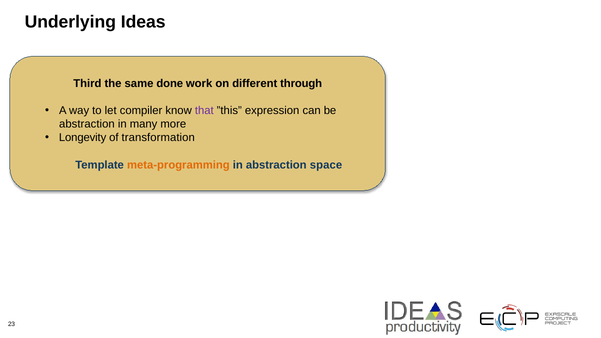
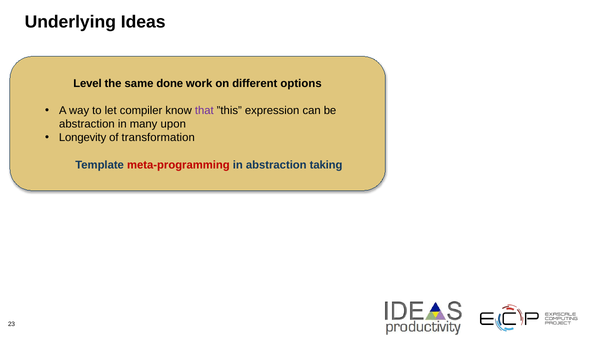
Third: Third -> Level
through: through -> options
more: more -> upon
meta-programming colour: orange -> red
space: space -> taking
